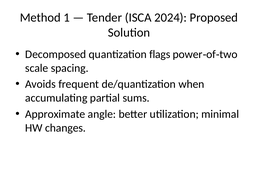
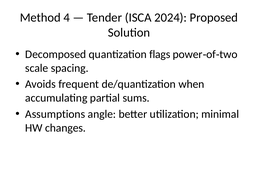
1: 1 -> 4
Approximate: Approximate -> Assumptions
